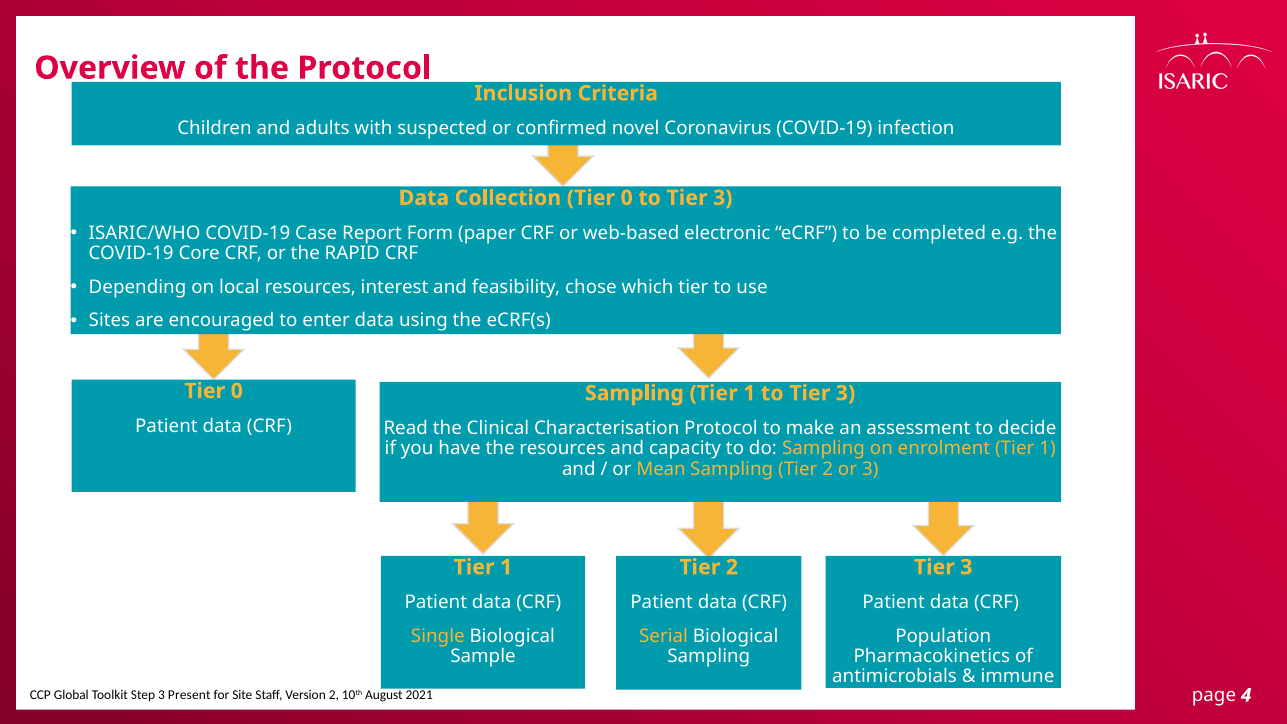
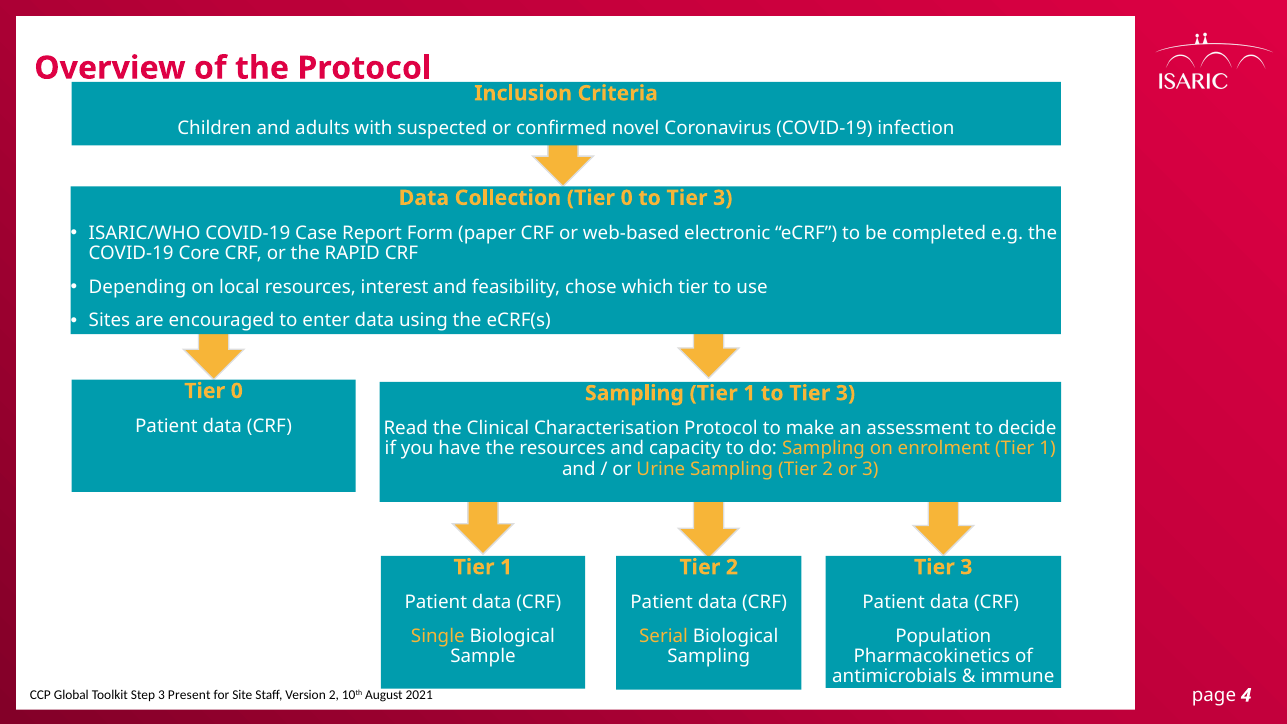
Mean: Mean -> Urine
